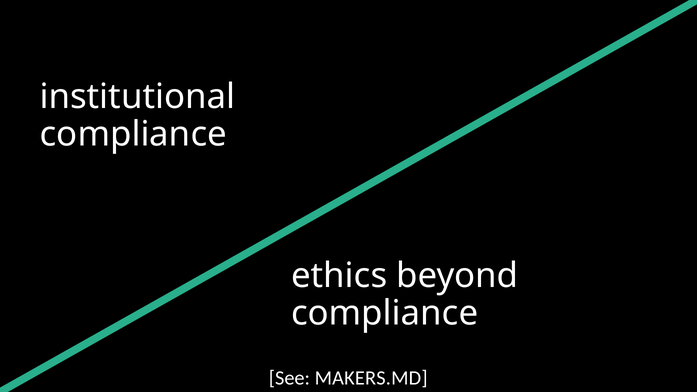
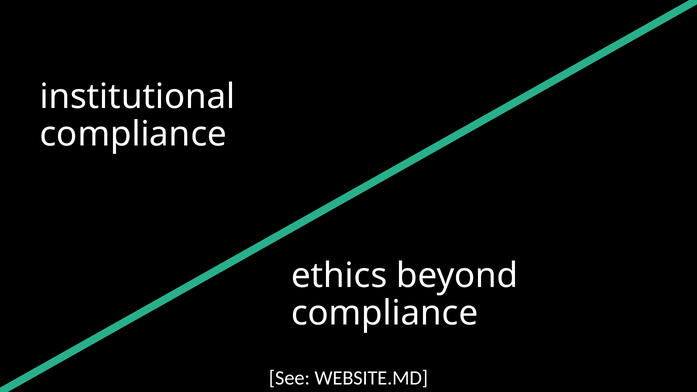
MAKERS.MD: MAKERS.MD -> WEBSITE.MD
